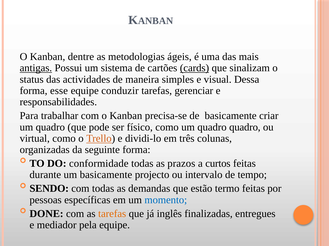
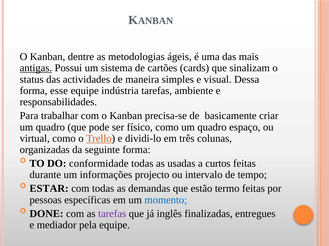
cards underline: present -> none
conduzir: conduzir -> indústria
gerenciar: gerenciar -> ambiente
quadro quadro: quadro -> espaço
prazos: prazos -> usadas
um basicamente: basicamente -> informações
SENDO: SENDO -> ESTAR
tarefas at (112, 214) colour: orange -> purple
